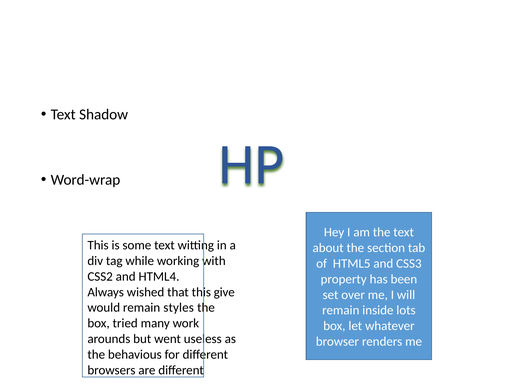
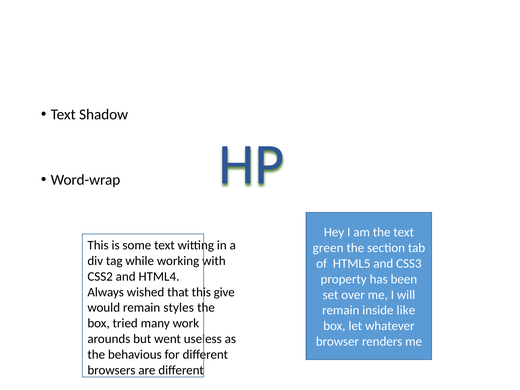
about: about -> green
lots: lots -> like
